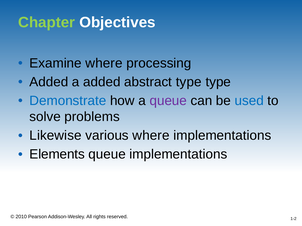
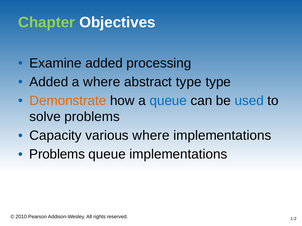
Examine where: where -> added
a added: added -> where
Demonstrate colour: blue -> orange
queue at (168, 101) colour: purple -> blue
Likewise: Likewise -> Capacity
Elements at (57, 155): Elements -> Problems
